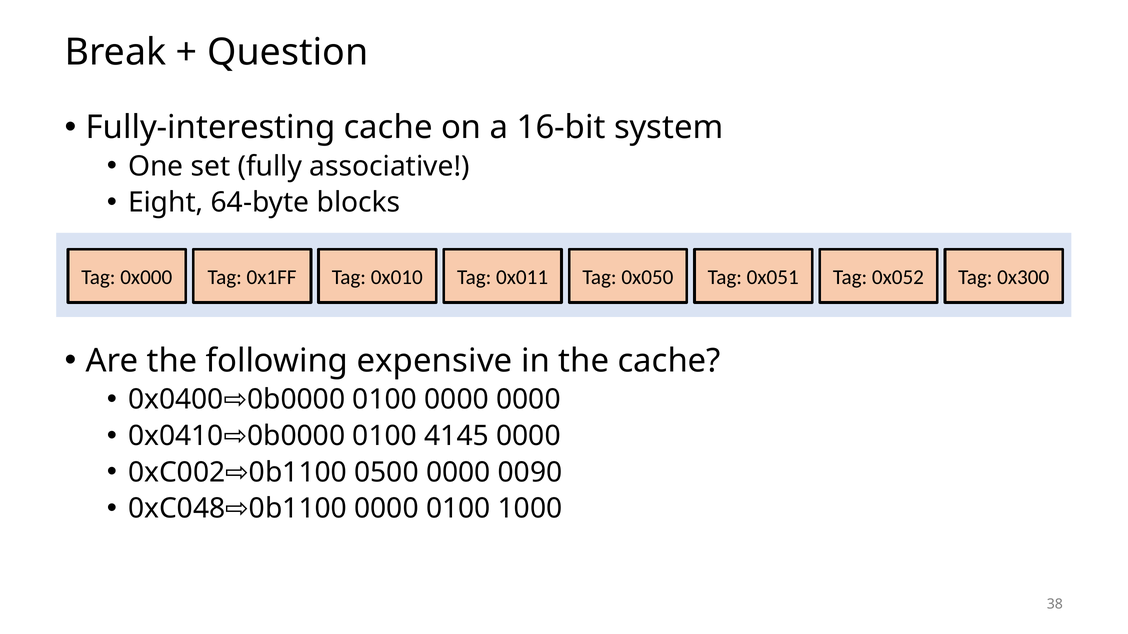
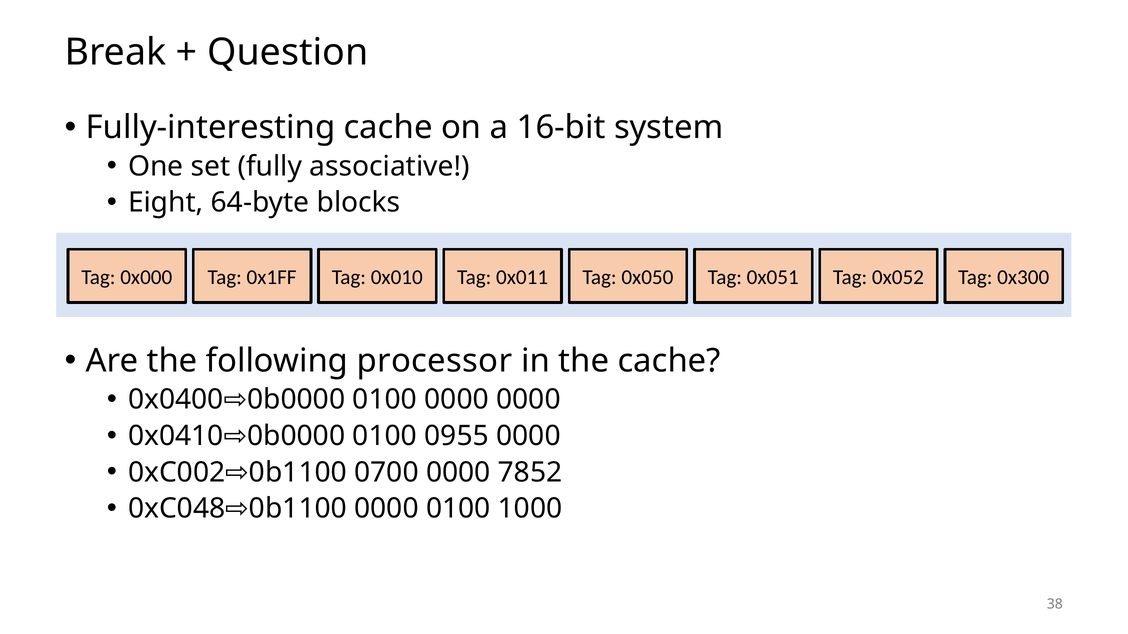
expensive: expensive -> processor
4145: 4145 -> 0955
0500: 0500 -> 0700
0090: 0090 -> 7852
